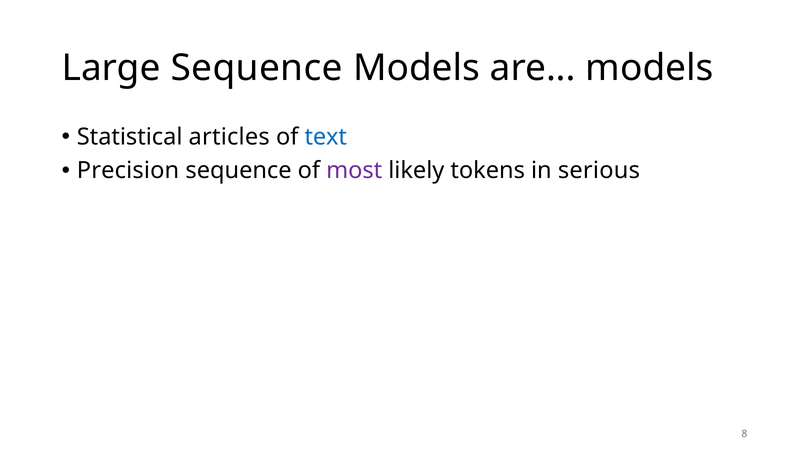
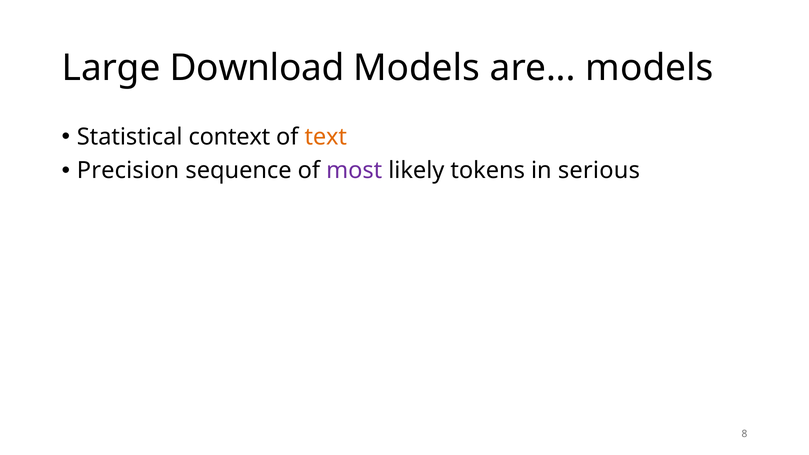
Large Sequence: Sequence -> Download
articles: articles -> context
text colour: blue -> orange
